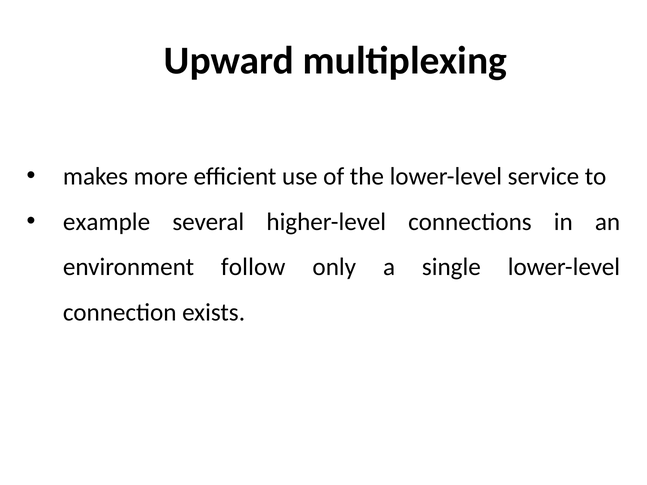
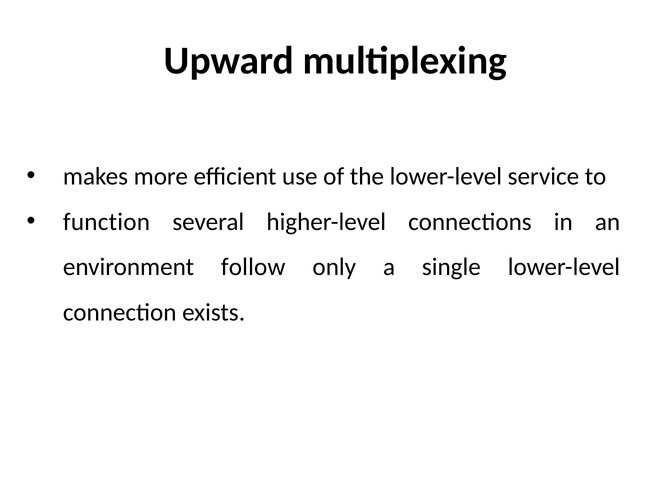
example: example -> function
